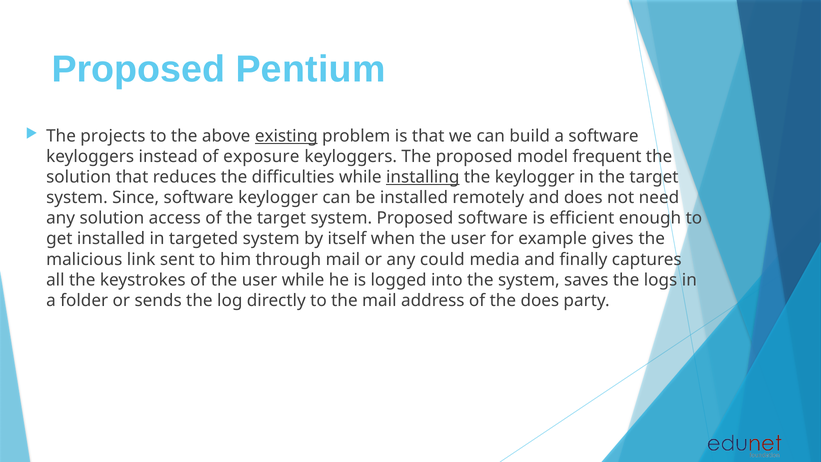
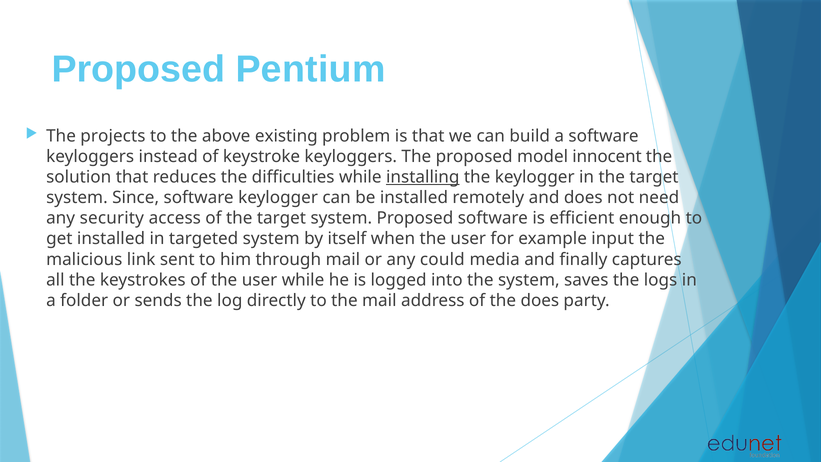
existing underline: present -> none
exposure: exposure -> keystroke
frequent: frequent -> innocent
any solution: solution -> security
gives: gives -> input
